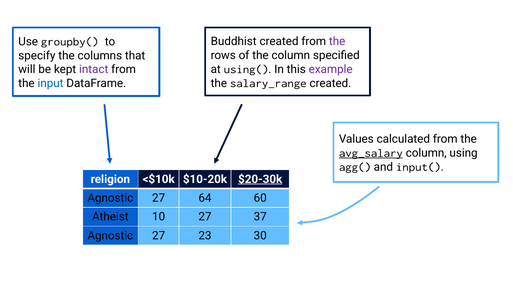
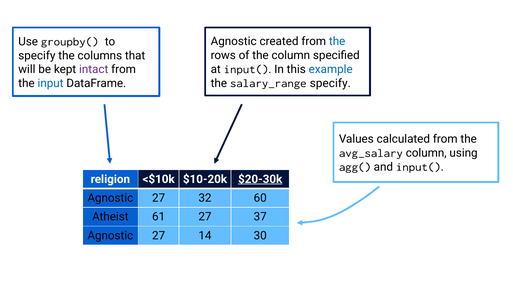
Buddhist at (234, 42): Buddhist -> Agnostic
the at (337, 42) colour: purple -> blue
at using(: using( -> input(
example colour: purple -> blue
salary_range created: created -> specify
avg_salary underline: present -> none
64: 64 -> 32
10: 10 -> 61
23: 23 -> 14
